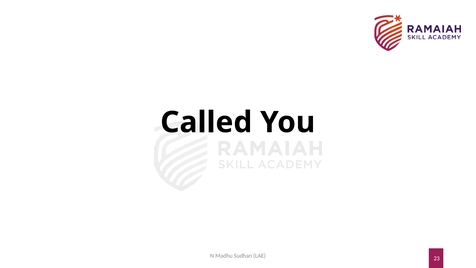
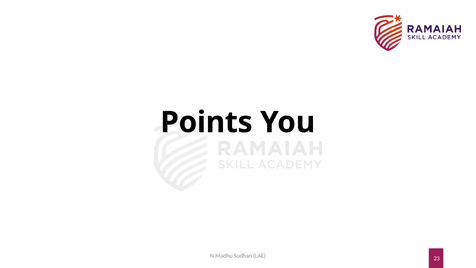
Called: Called -> Points
